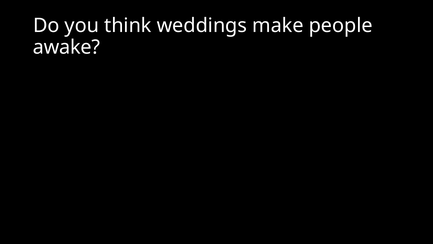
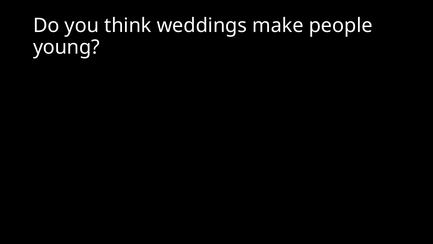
awake: awake -> young
